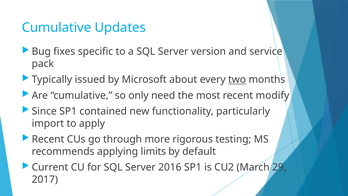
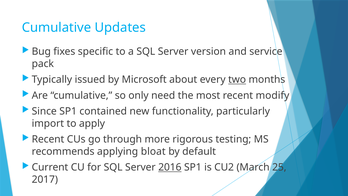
limits: limits -> bloat
2016 underline: none -> present
29: 29 -> 25
